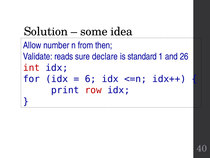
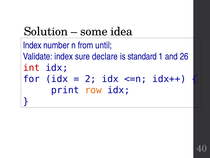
Allow at (32, 45): Allow -> Index
then: then -> until
Validate reads: reads -> index
6: 6 -> 2
row colour: red -> orange
